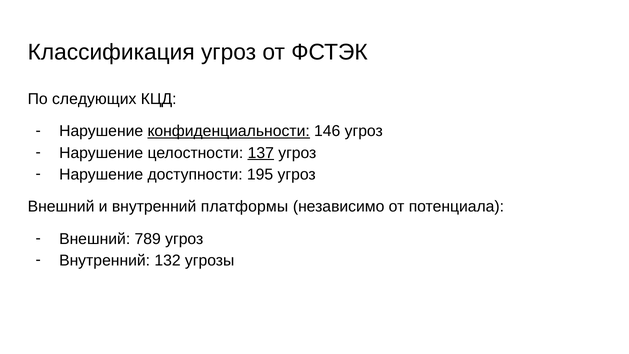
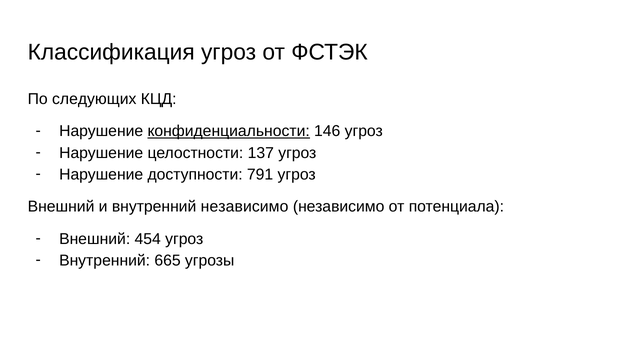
137 underline: present -> none
195: 195 -> 791
внутренний платформы: платформы -> независимо
789: 789 -> 454
132: 132 -> 665
